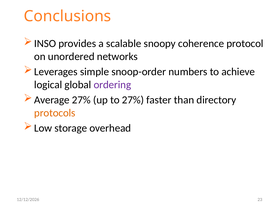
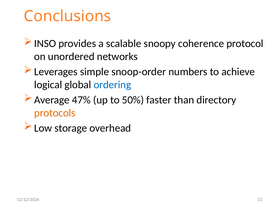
ordering colour: purple -> blue
Average 27%: 27% -> 47%
to 27%: 27% -> 50%
